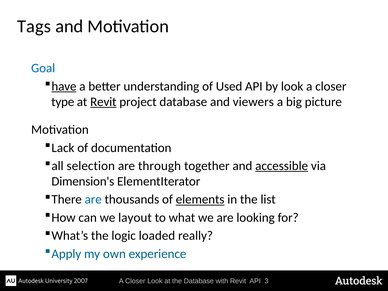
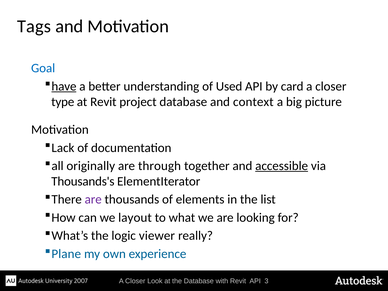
by look: look -> card
Revit at (103, 102) underline: present -> none
viewers: viewers -> context
selection: selection -> originally
Dimension's: Dimension's -> Thousands's
are at (93, 199) colour: blue -> purple
elements underline: present -> none
loaded: loaded -> viewer
Apply: Apply -> Plane
